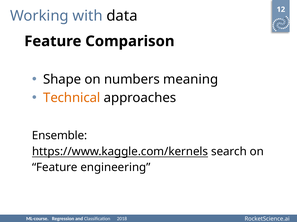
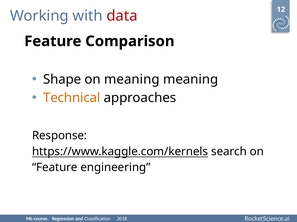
data colour: black -> red
on numbers: numbers -> meaning
Ensemble: Ensemble -> Response
